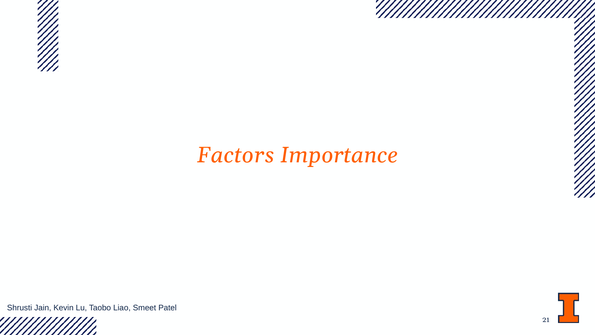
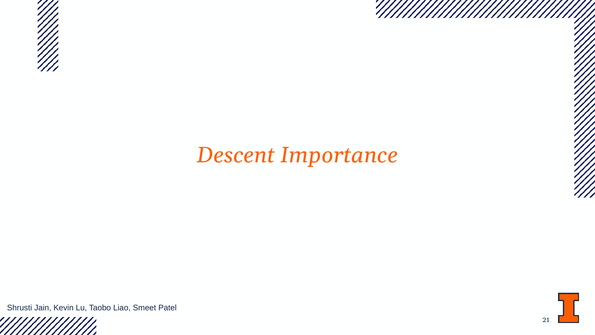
Factors: Factors -> Descent
